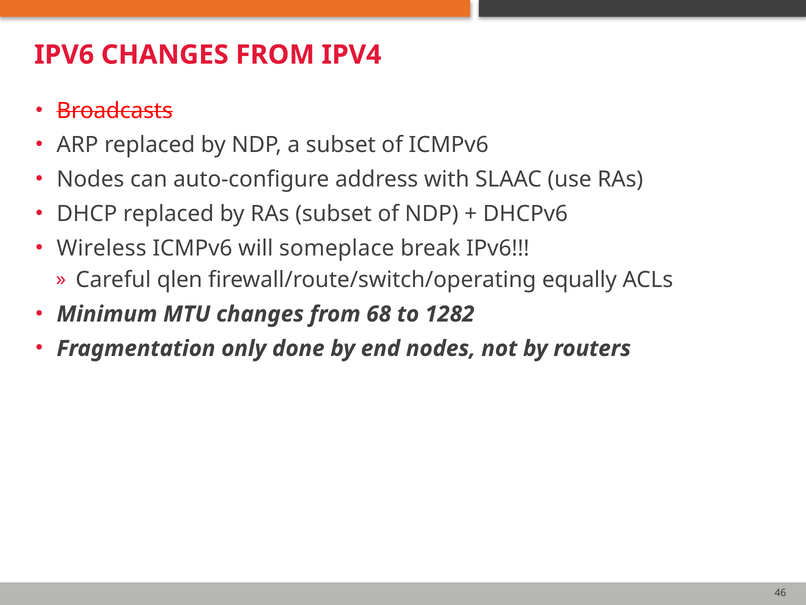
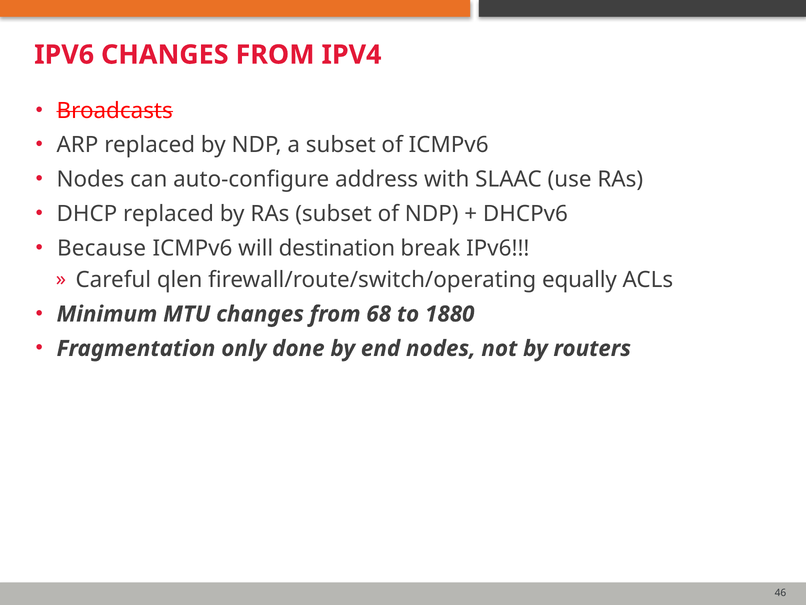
Wireless: Wireless -> Because
someplace: someplace -> destination
1282: 1282 -> 1880
